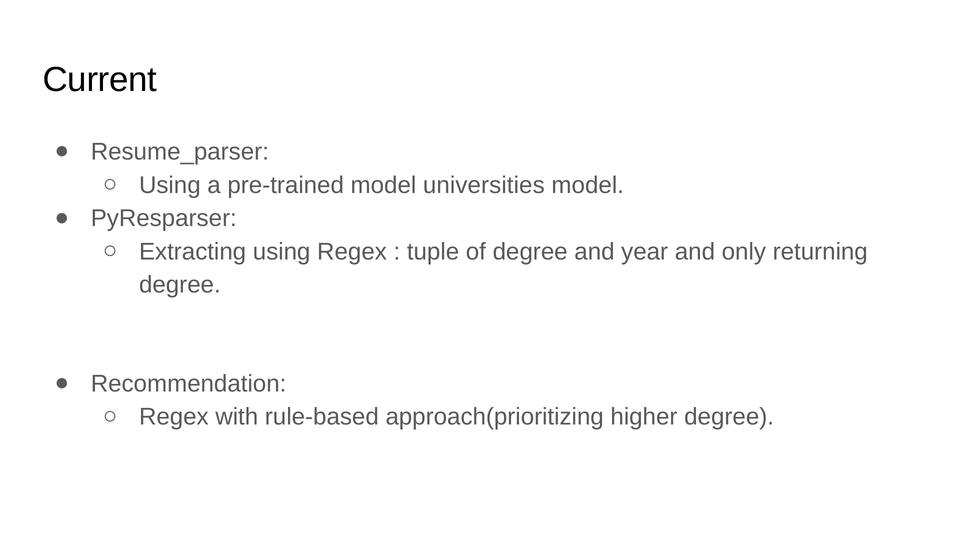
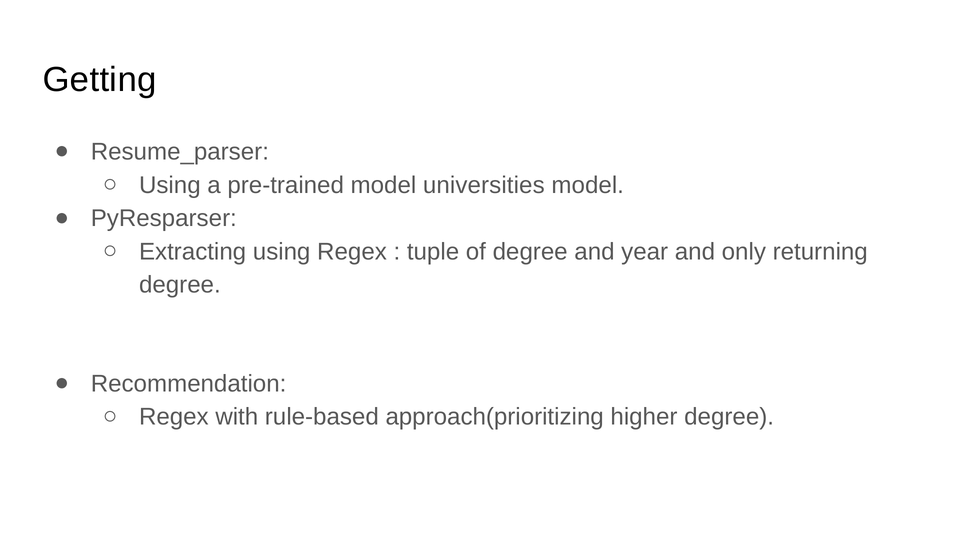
Current: Current -> Getting
